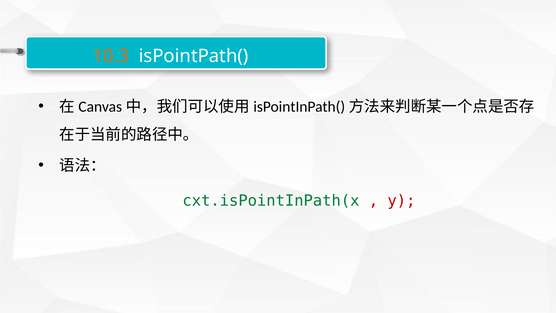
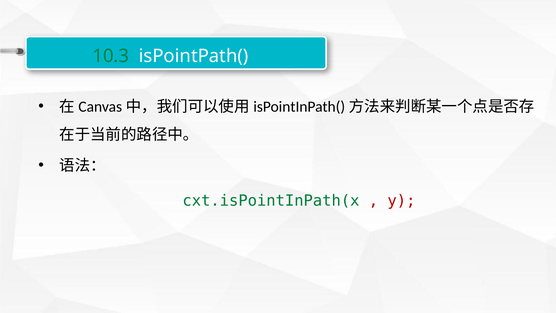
10.3 colour: orange -> green
